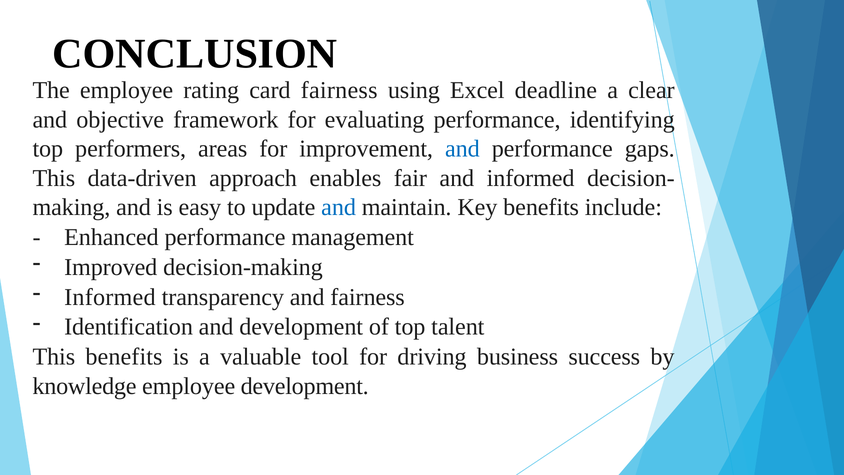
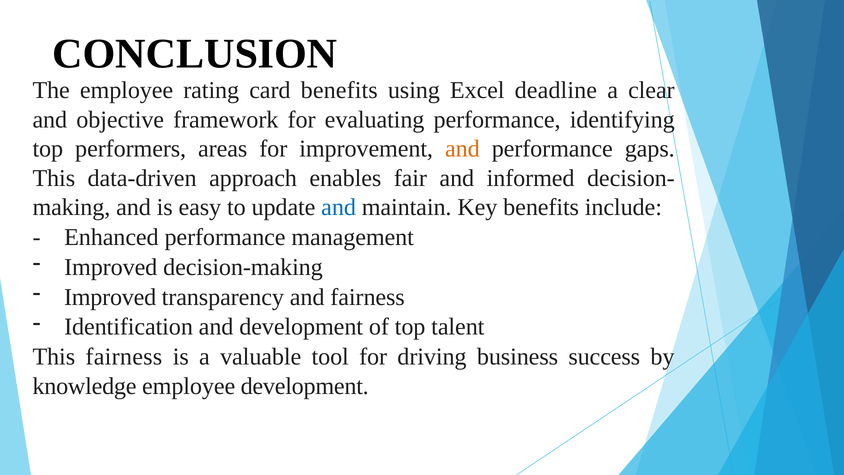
card fairness: fairness -> benefits
and at (462, 149) colour: blue -> orange
Informed at (110, 297): Informed -> Improved
This benefits: benefits -> fairness
